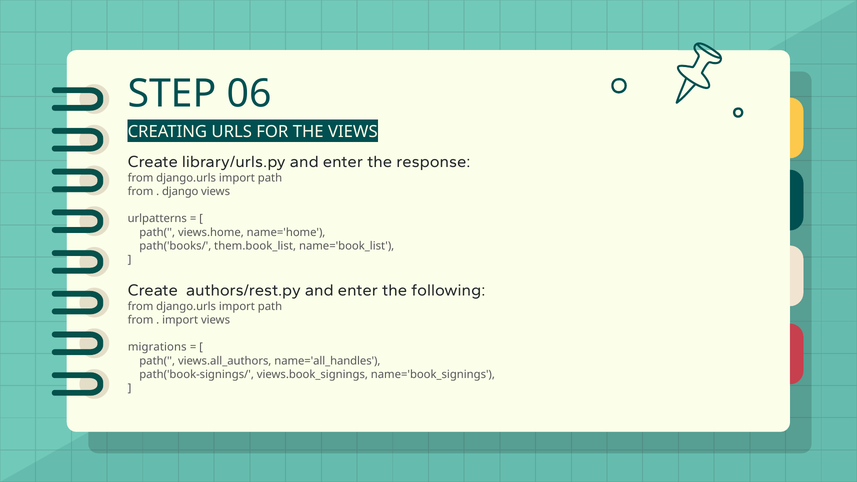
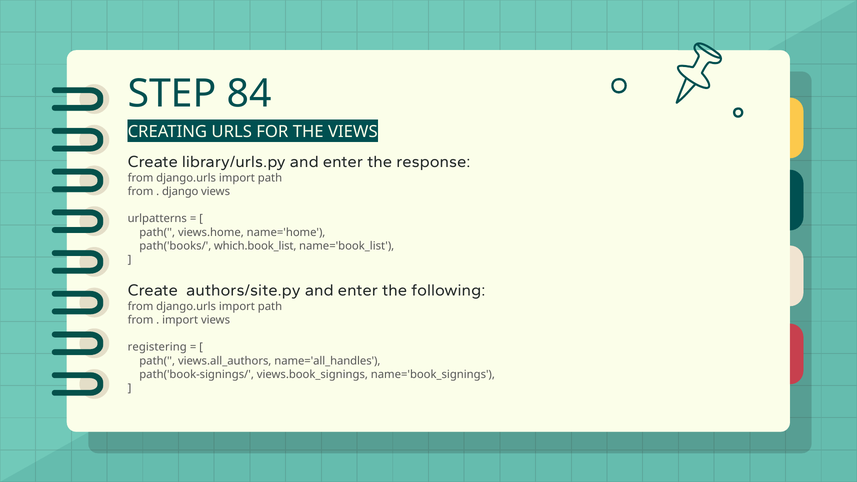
06: 06 -> 84
them.book_list: them.book_list -> which.book_list
authors/rest.py: authors/rest.py -> authors/site.py
migrations: migrations -> registering
